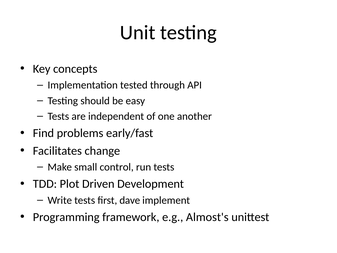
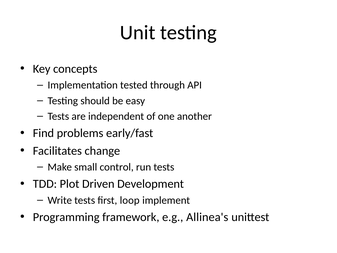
dave: dave -> loop
Almost's: Almost's -> Allinea's
